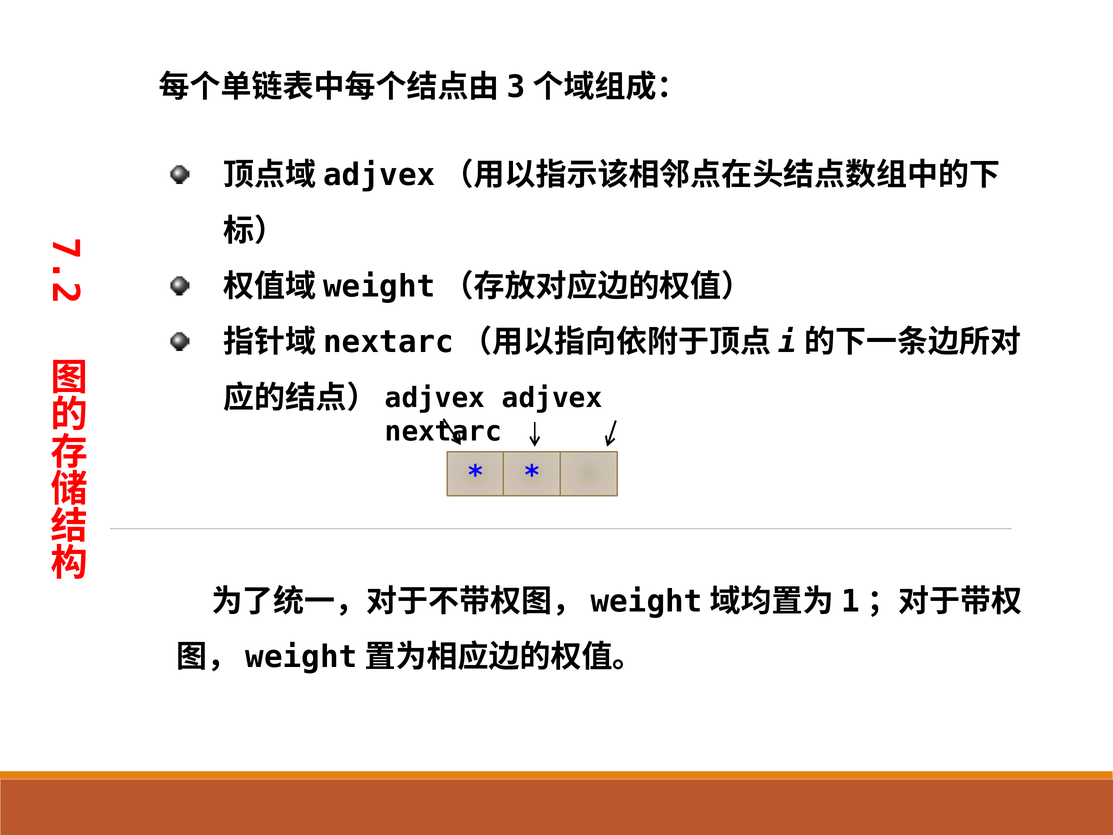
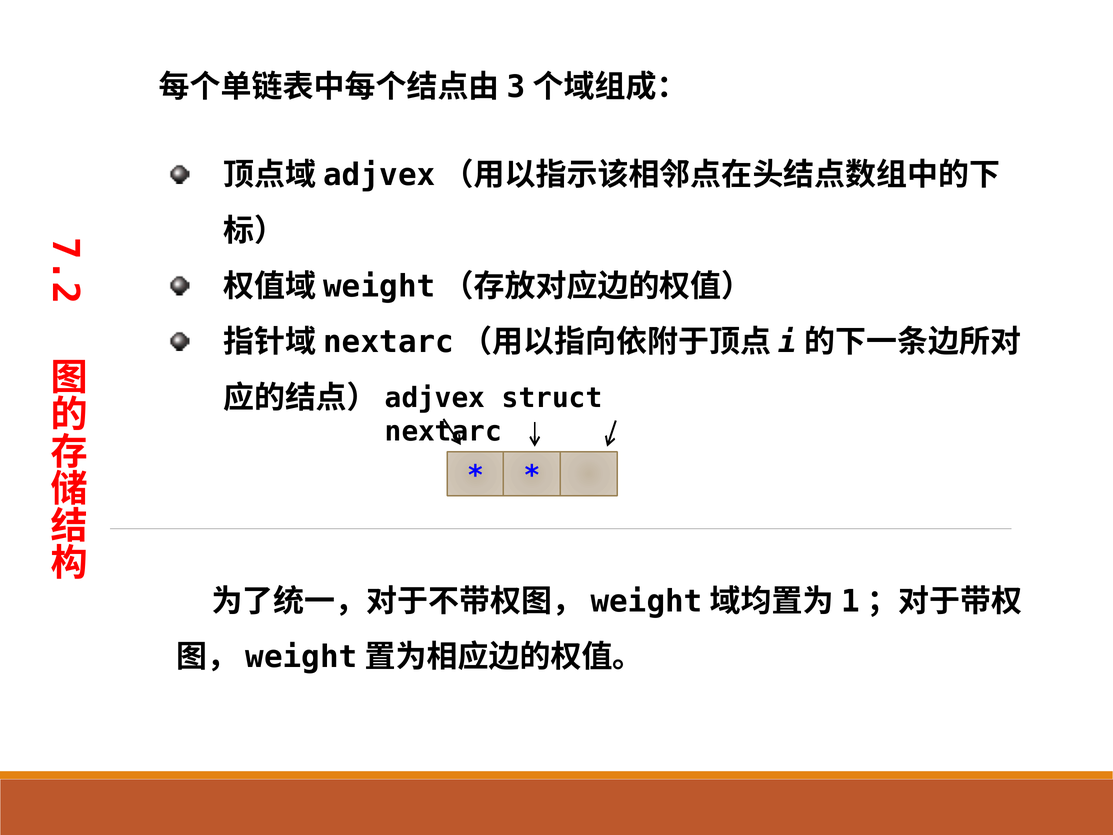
adjvex adjvex: adjvex -> struct
